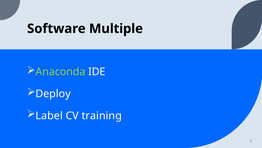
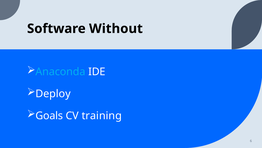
Multiple: Multiple -> Without
Anaconda colour: light green -> light blue
Label: Label -> Goals
